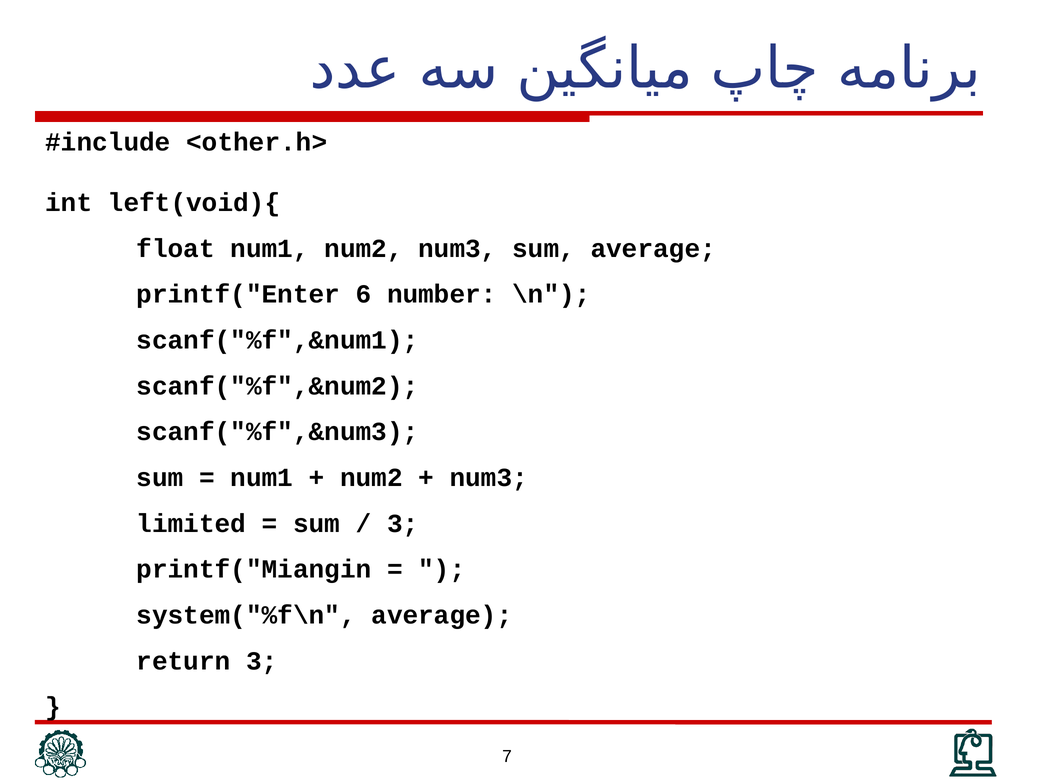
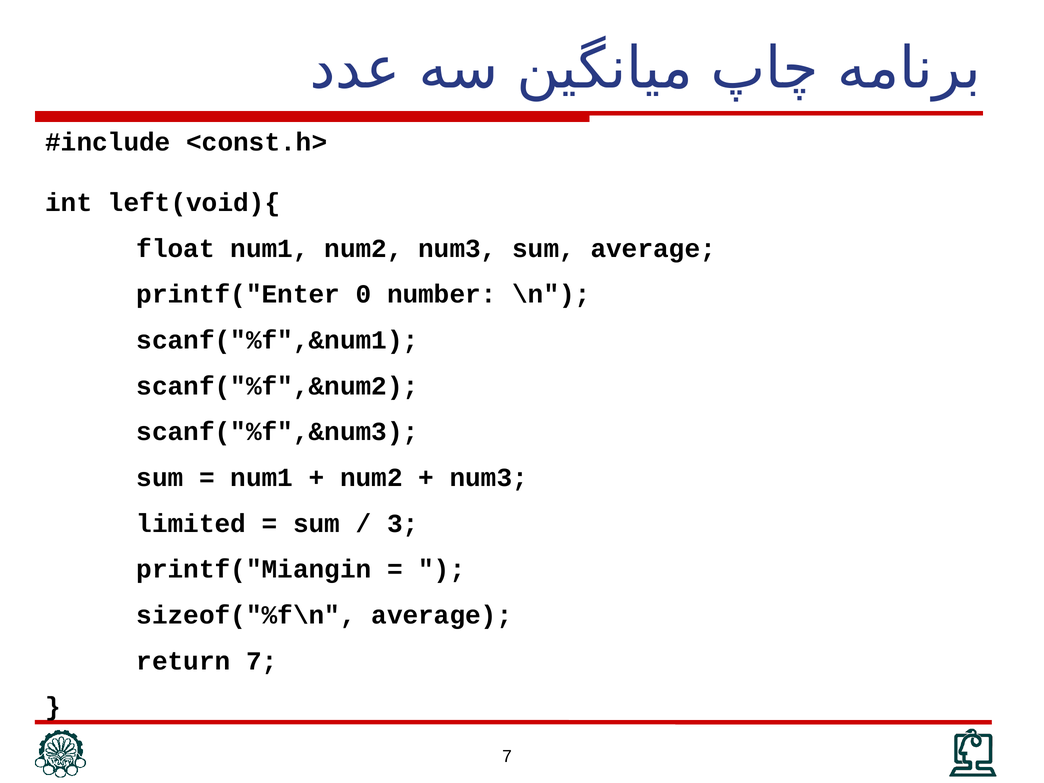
<other.h>: <other.h> -> <const.h>
6: 6 -> 0
system("%f\n: system("%f\n -> sizeof("%f\n
return 3: 3 -> 7
